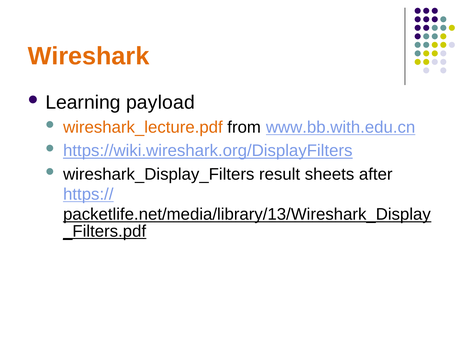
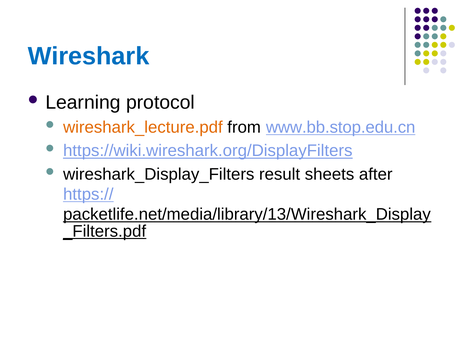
Wireshark colour: orange -> blue
payload: payload -> protocol
www.bb.with.edu.cn: www.bb.with.edu.cn -> www.bb.stop.edu.cn
